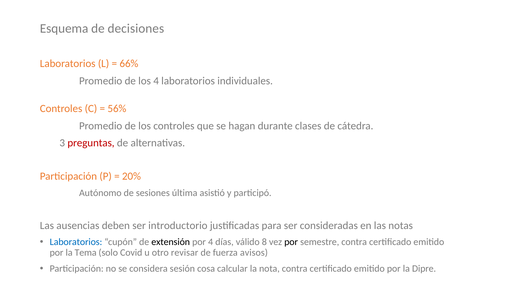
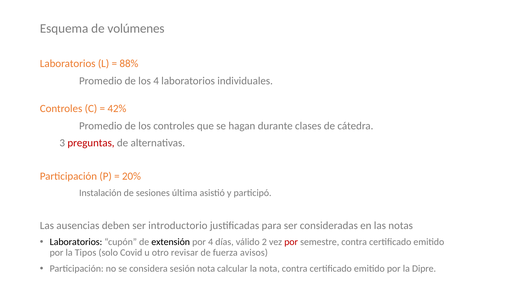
decisiones: decisiones -> volúmenes
66%: 66% -> 88%
56%: 56% -> 42%
Autónomo: Autónomo -> Instalación
Laboratorios at (76, 242) colour: blue -> black
8: 8 -> 2
por at (291, 242) colour: black -> red
Tema: Tema -> Tipos
sesión cosa: cosa -> nota
